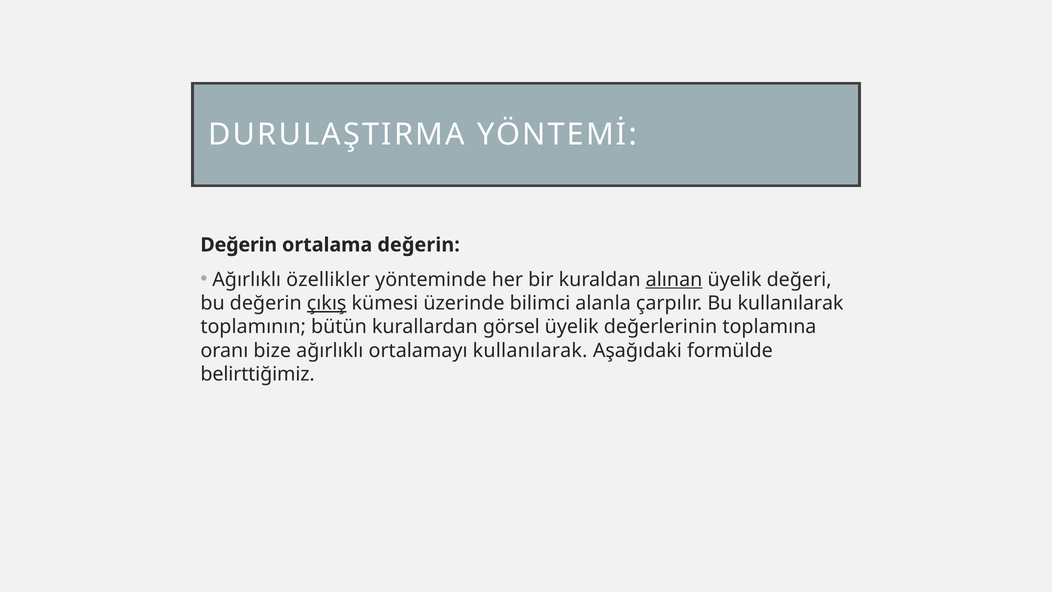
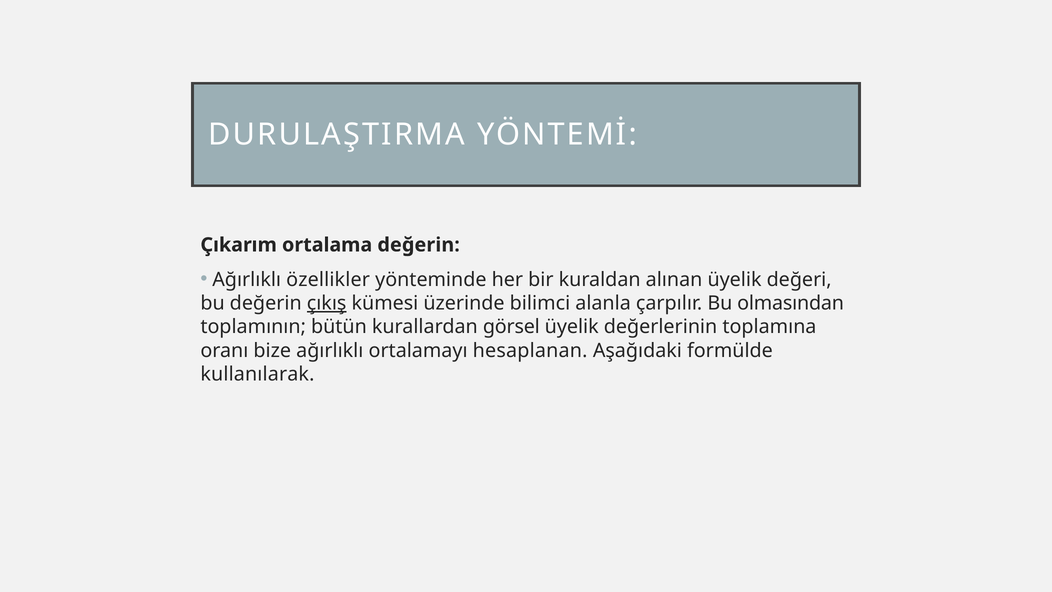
Değerin at (239, 245): Değerin -> Çıkarım
alınan underline: present -> none
Bu kullanılarak: kullanılarak -> olmasından
ortalamayı kullanılarak: kullanılarak -> hesaplanan
belirttiğimiz: belirttiğimiz -> kullanılarak
